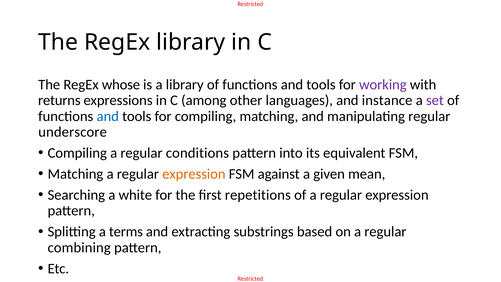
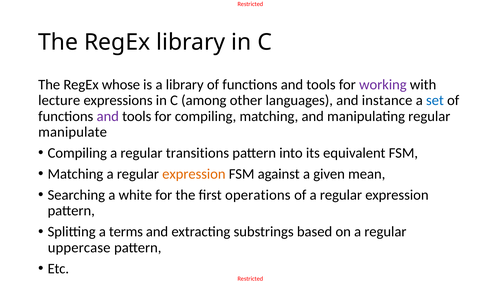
returns: returns -> lecture
set colour: purple -> blue
and at (108, 116) colour: blue -> purple
underscore: underscore -> manipulate
conditions: conditions -> transitions
repetitions: repetitions -> operations
combining: combining -> uppercase
